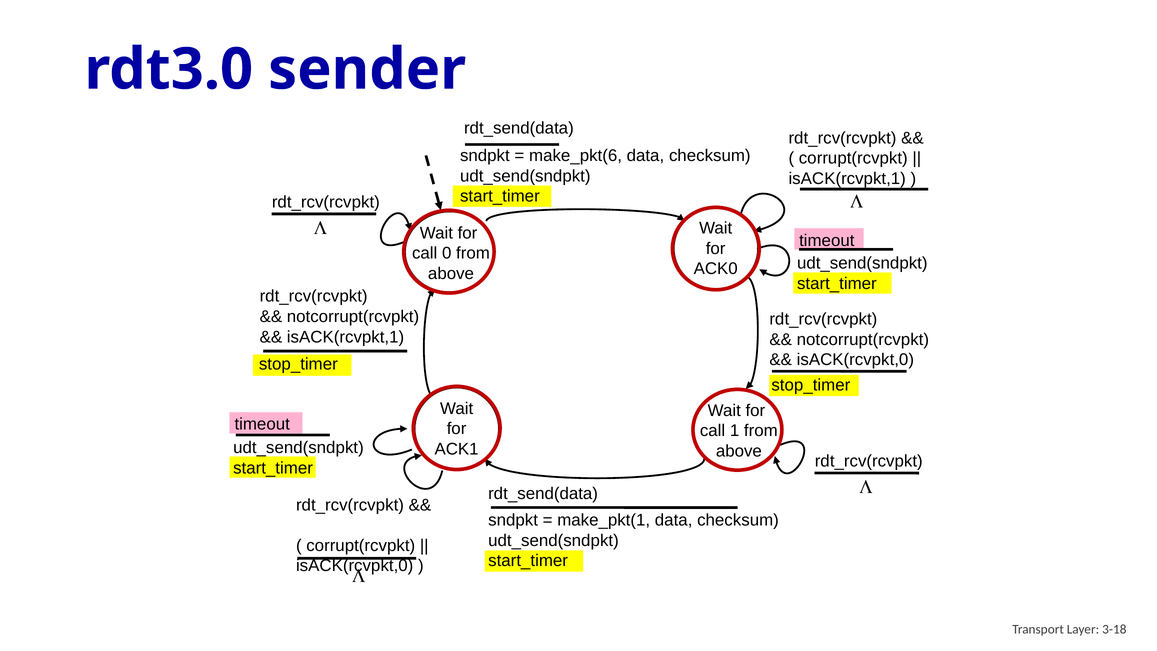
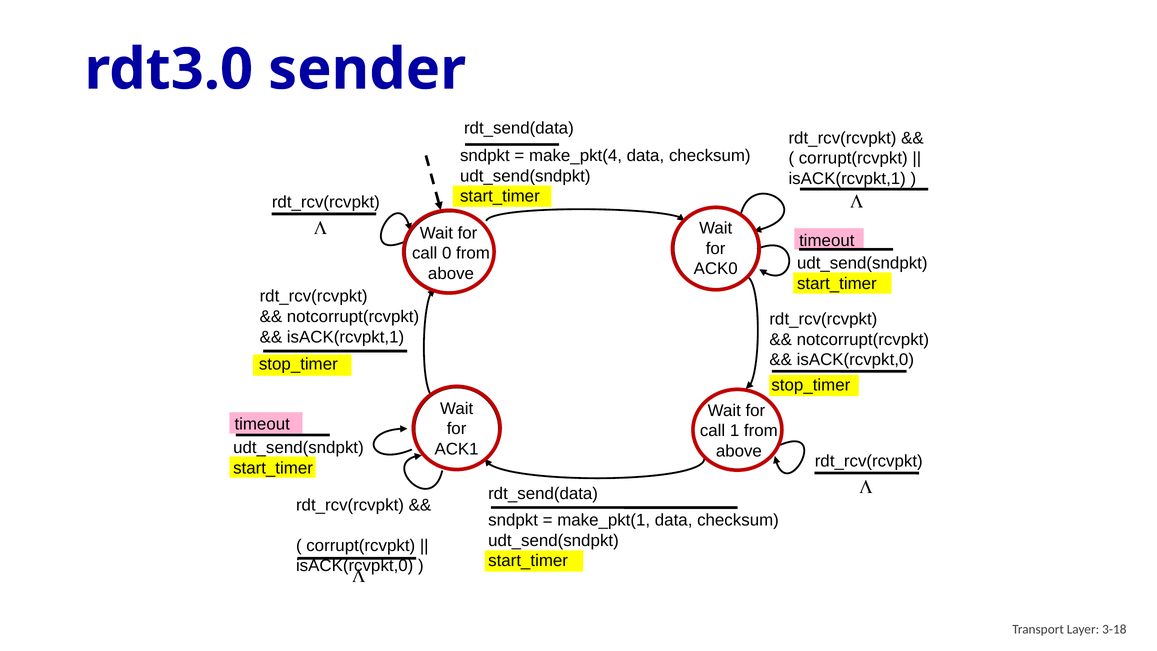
make_pkt(6: make_pkt(6 -> make_pkt(4
